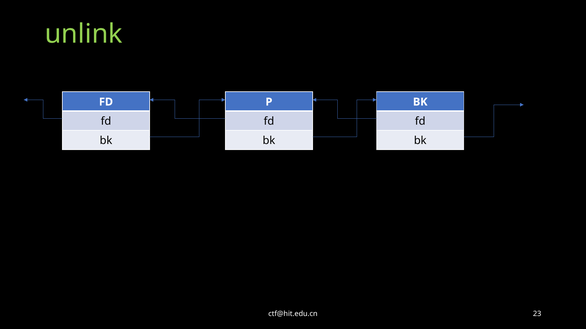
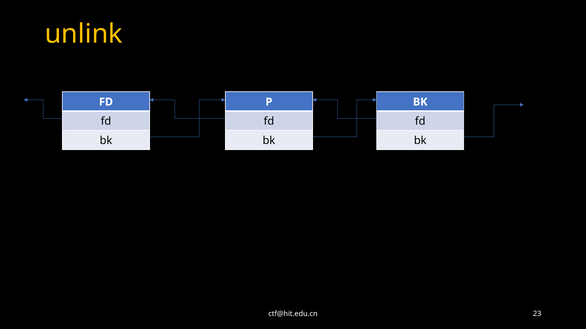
unlink colour: light green -> yellow
